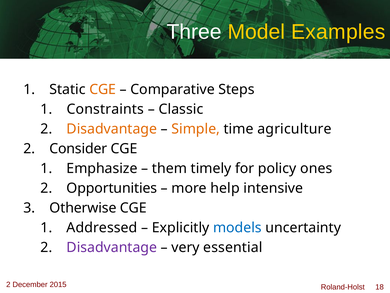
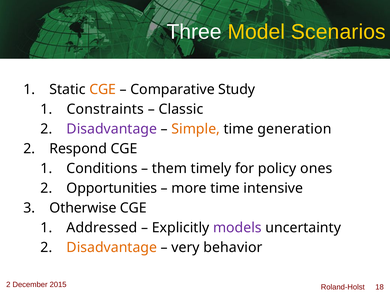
Examples: Examples -> Scenarios
Steps: Steps -> Study
Disadvantage at (112, 129) colour: orange -> purple
agriculture: agriculture -> generation
Consider: Consider -> Respond
Emphasize: Emphasize -> Conditions
more help: help -> time
models colour: blue -> purple
Disadvantage at (112, 247) colour: purple -> orange
essential: essential -> behavior
